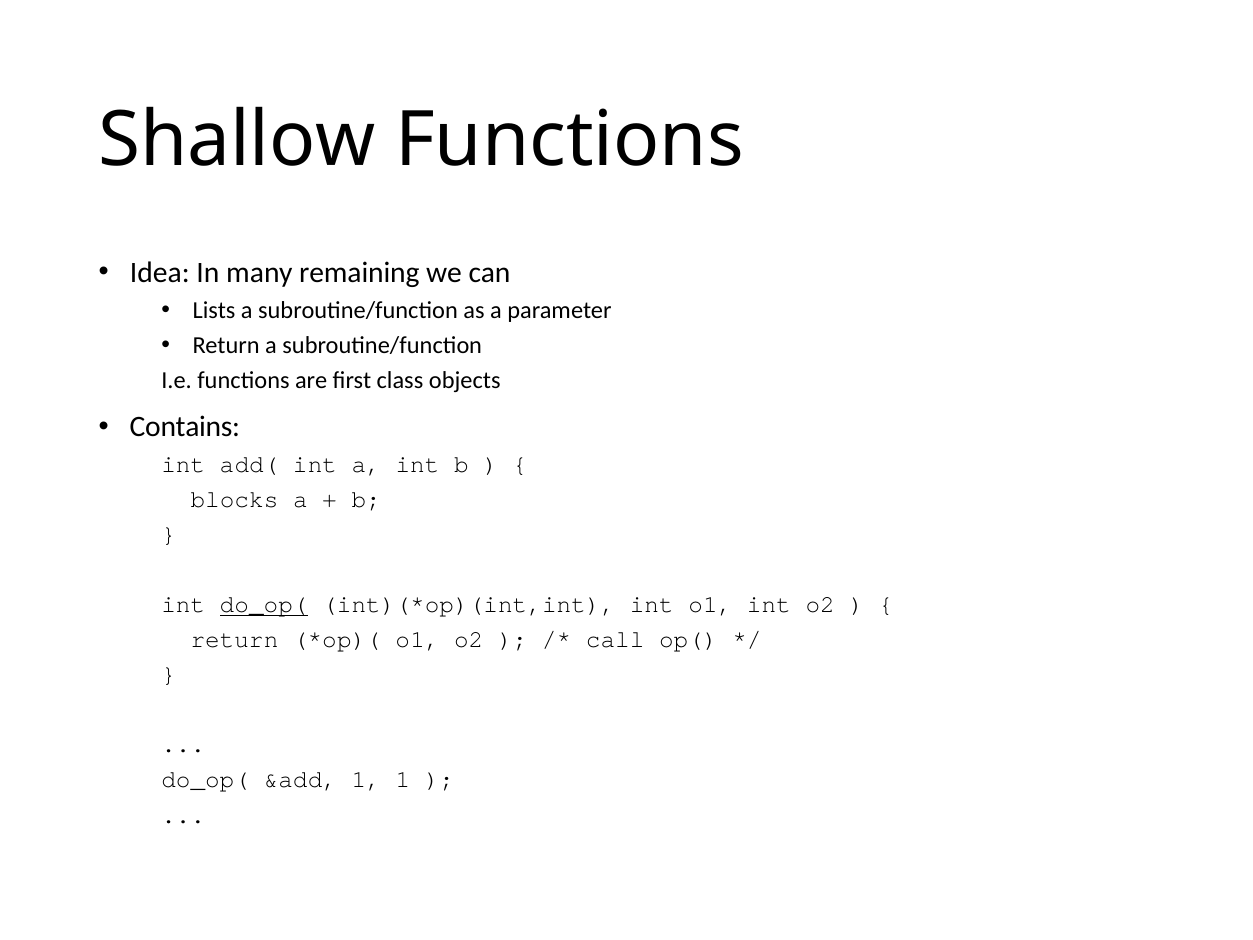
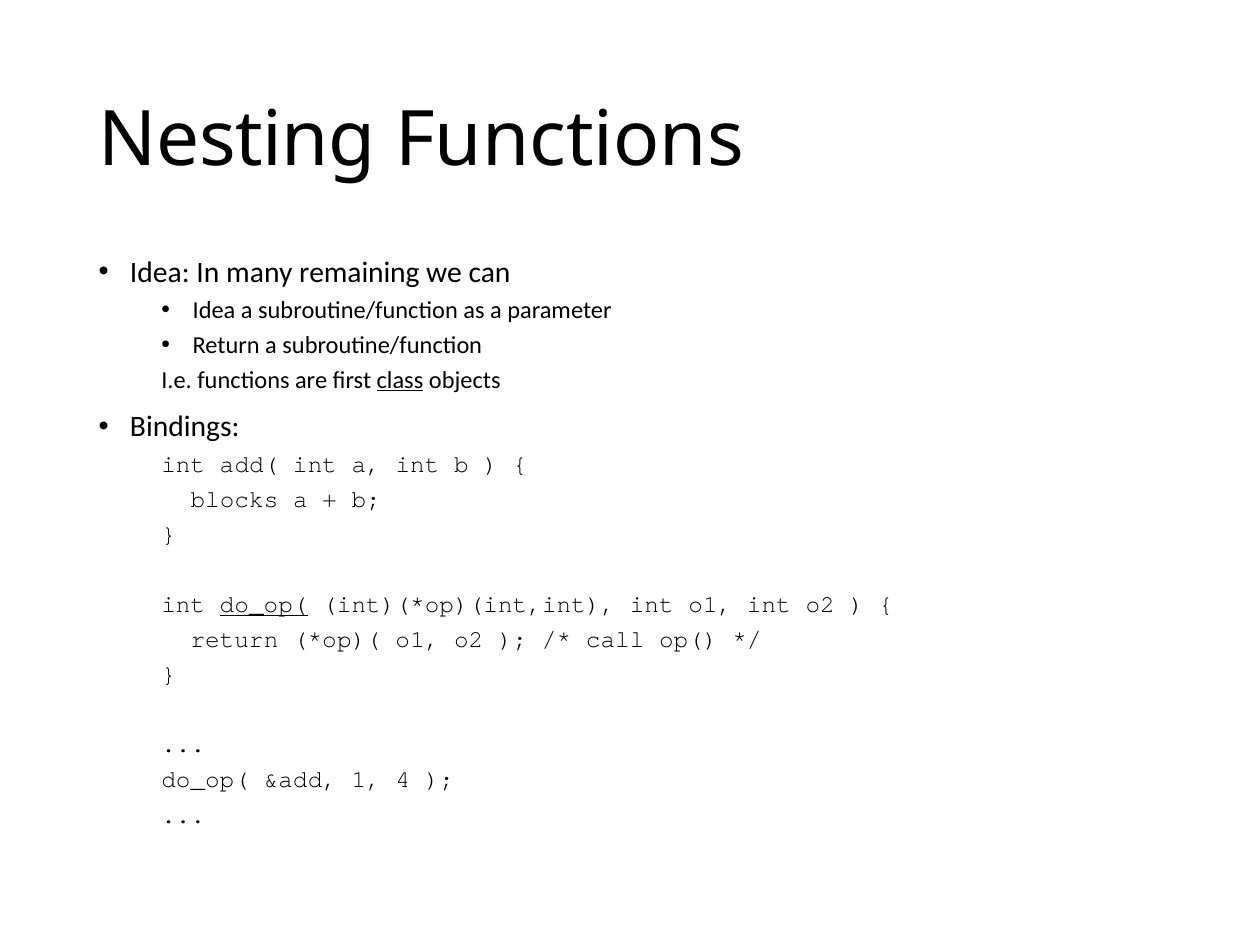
Shallow: Shallow -> Nesting
Lists at (214, 310): Lists -> Idea
class underline: none -> present
Contains: Contains -> Bindings
1 1: 1 -> 4
